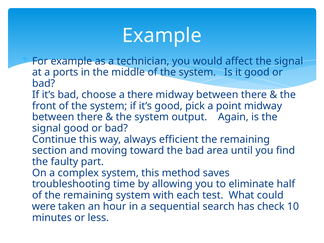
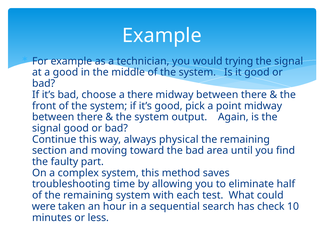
affect: affect -> trying
a ports: ports -> good
efficient: efficient -> physical
